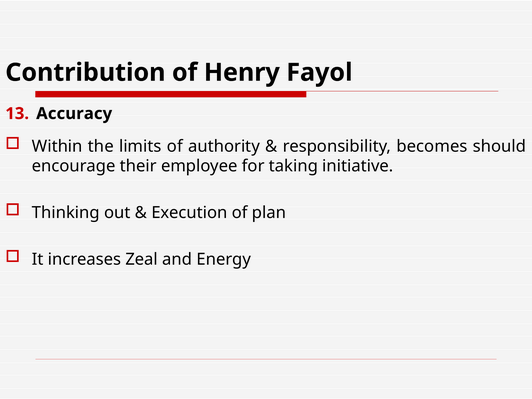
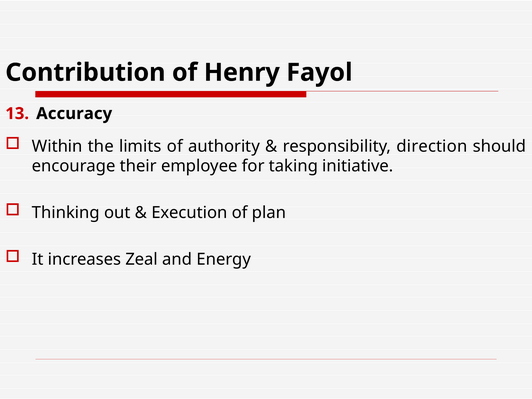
becomes: becomes -> direction
